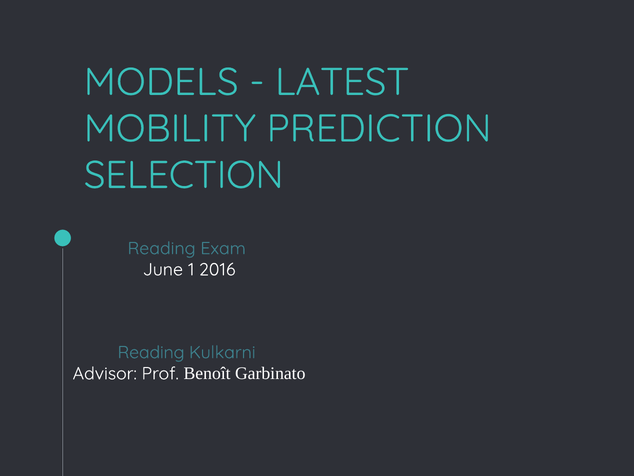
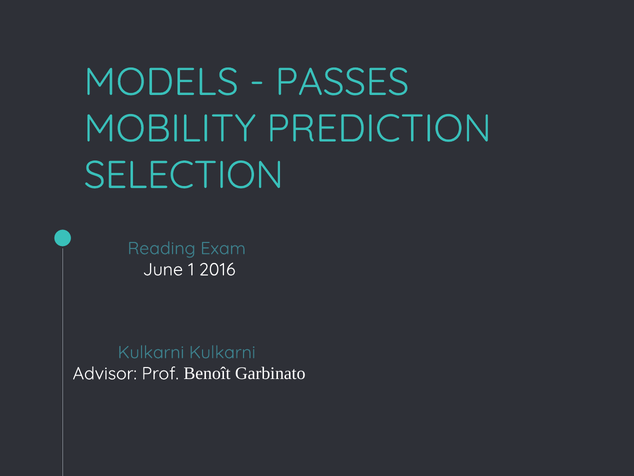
LATEST: LATEST -> PASSES
Reading at (151, 352): Reading -> Kulkarni
